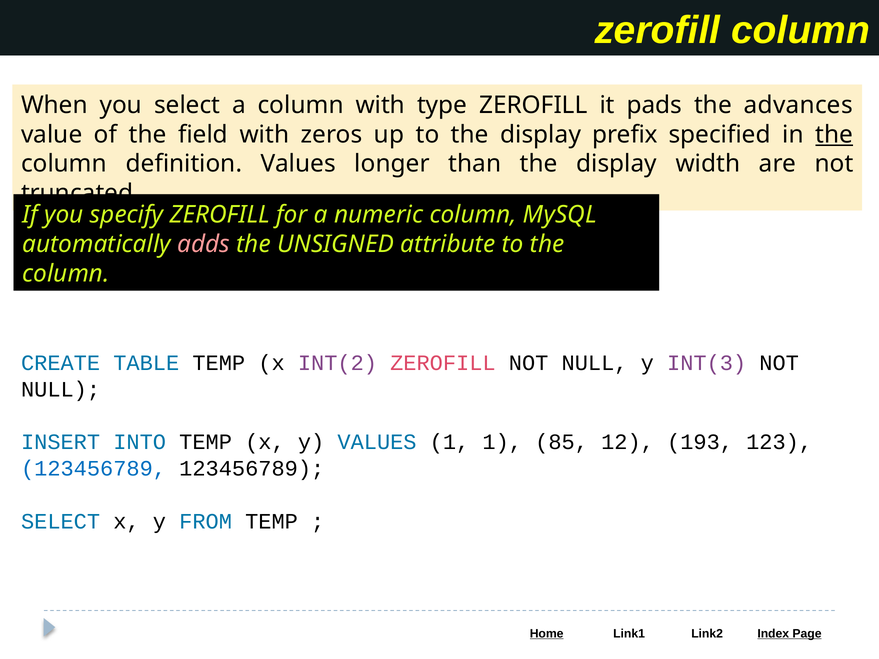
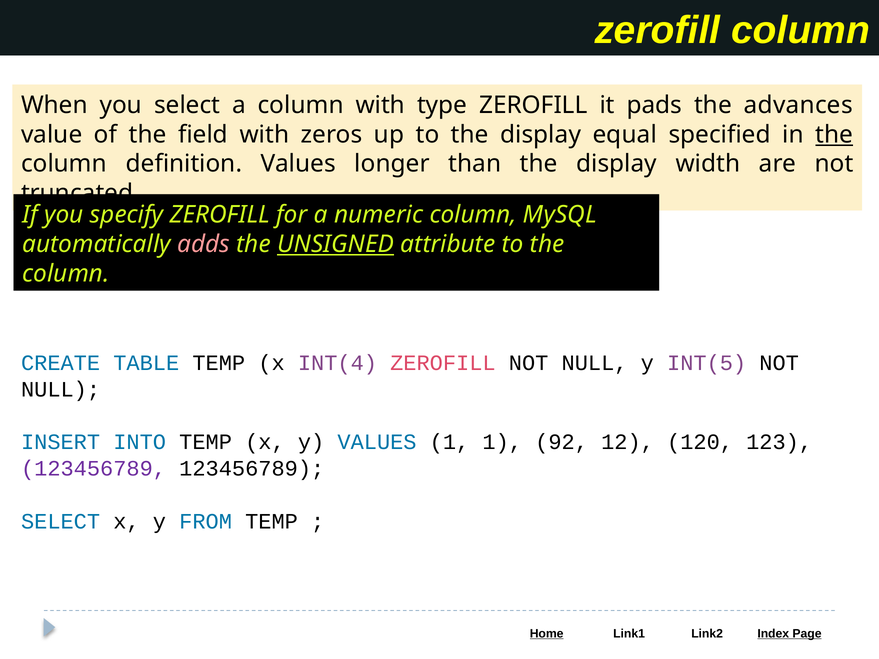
prefix: prefix -> equal
UNSIGNED underline: none -> present
INT(2: INT(2 -> INT(4
INT(3: INT(3 -> INT(5
85: 85 -> 92
193: 193 -> 120
123456789 at (94, 469) colour: blue -> purple
